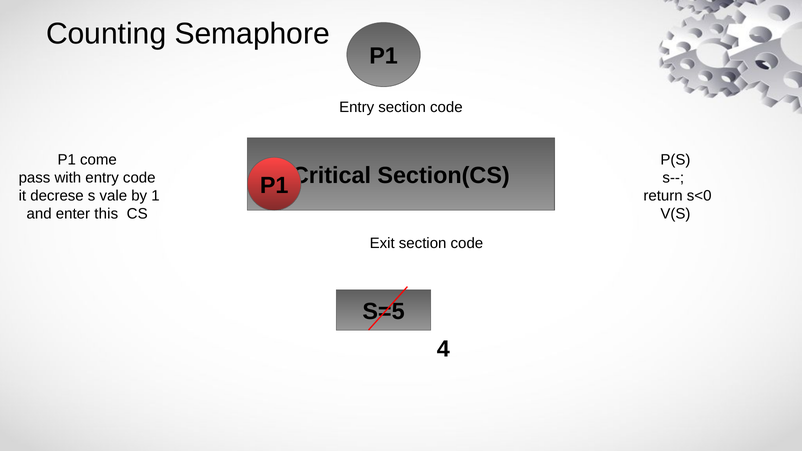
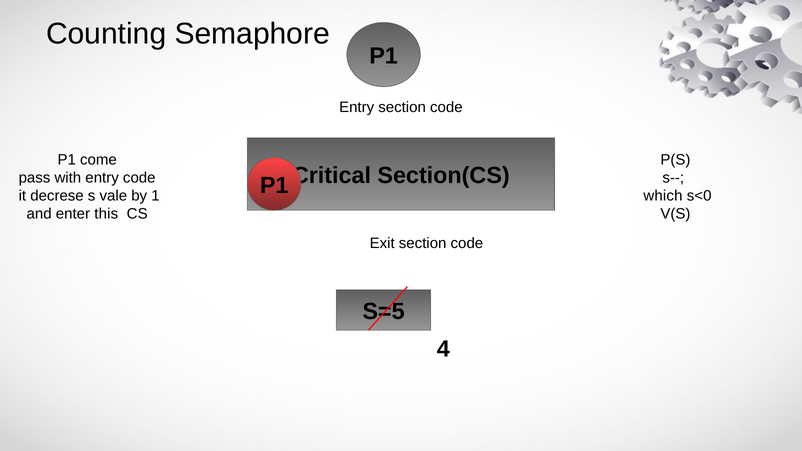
return: return -> which
